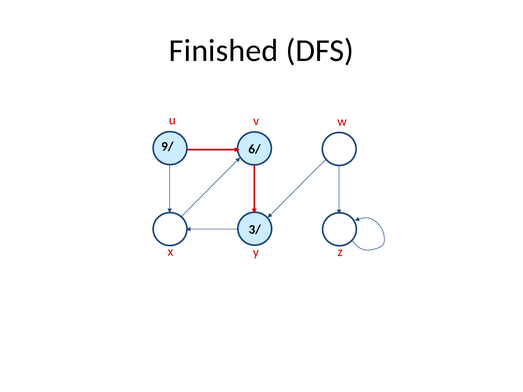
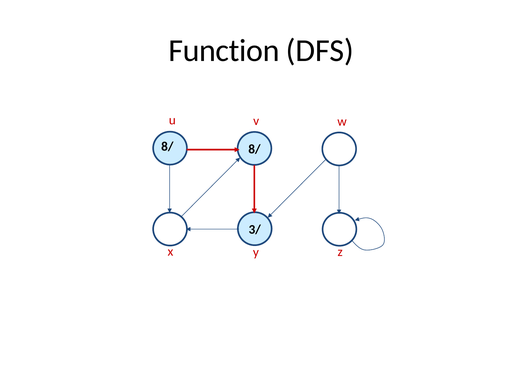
Finished: Finished -> Function
9/ at (167, 147): 9/ -> 8/
6/ at (254, 149): 6/ -> 8/
